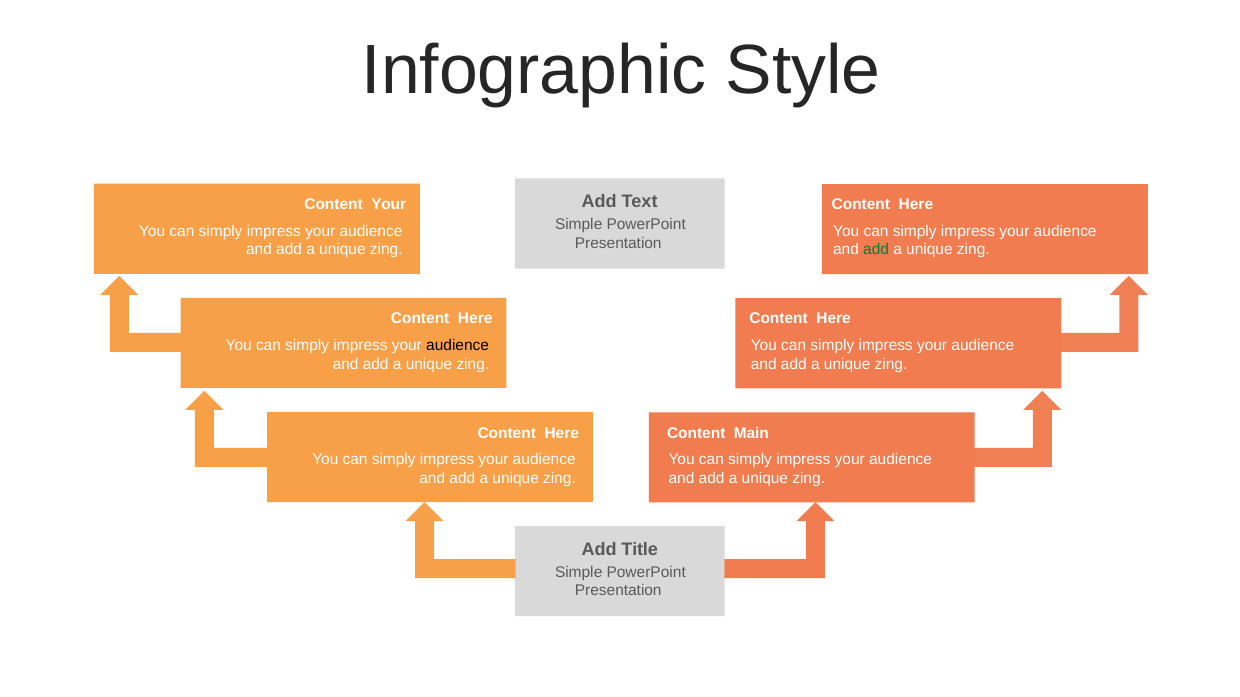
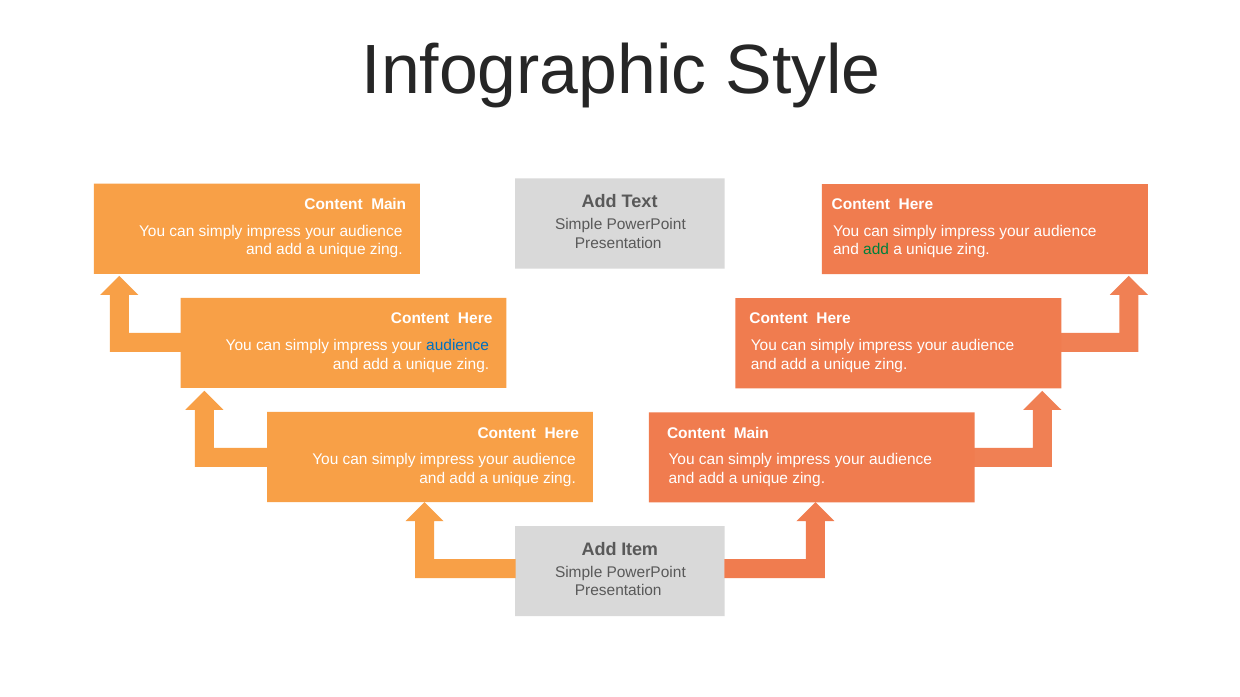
Your at (389, 204): Your -> Main
audience at (458, 346) colour: black -> blue
Title: Title -> Item
